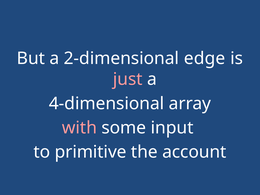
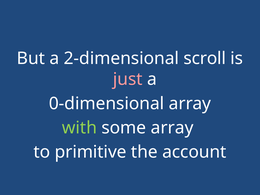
edge: edge -> scroll
4-dimensional: 4-dimensional -> 0-dimensional
with colour: pink -> light green
some input: input -> array
